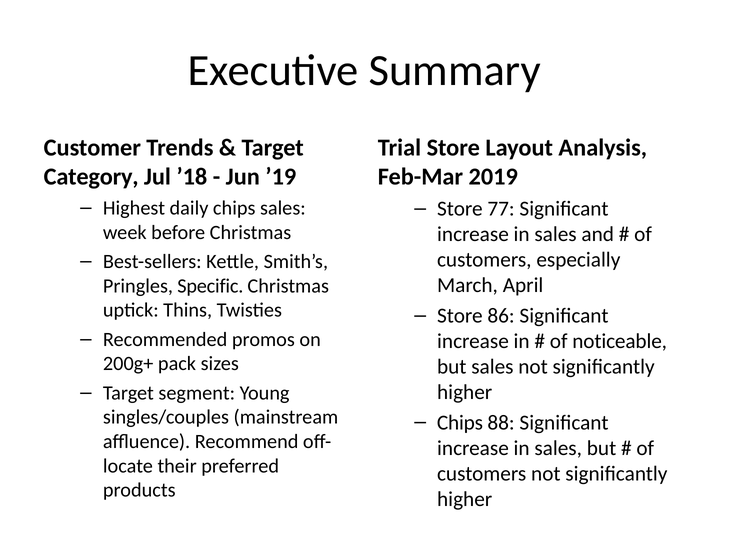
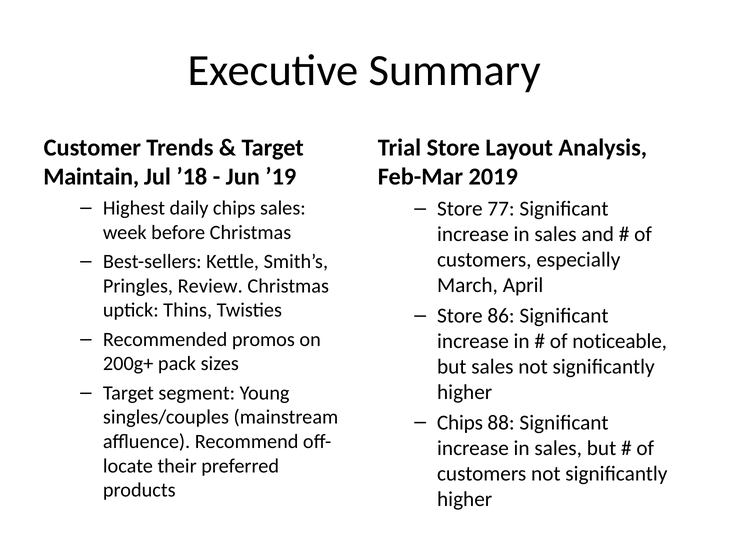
Category: Category -> Maintain
Specific: Specific -> Review
